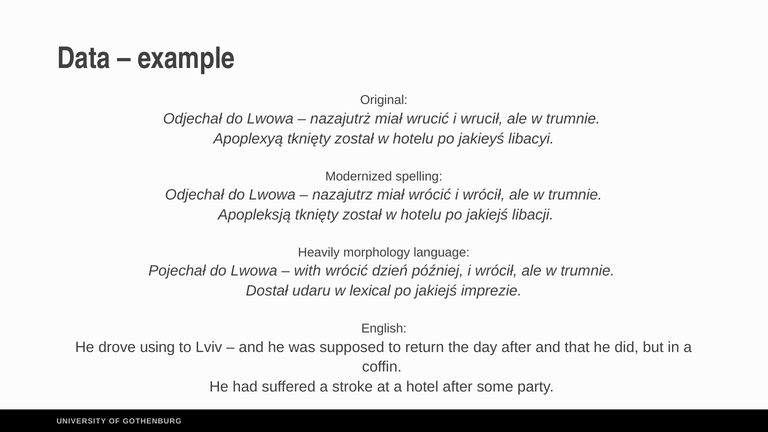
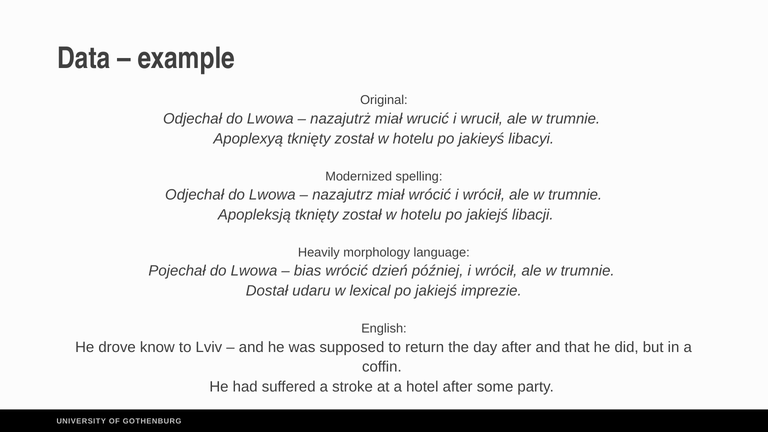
with: with -> bias
using: using -> know
